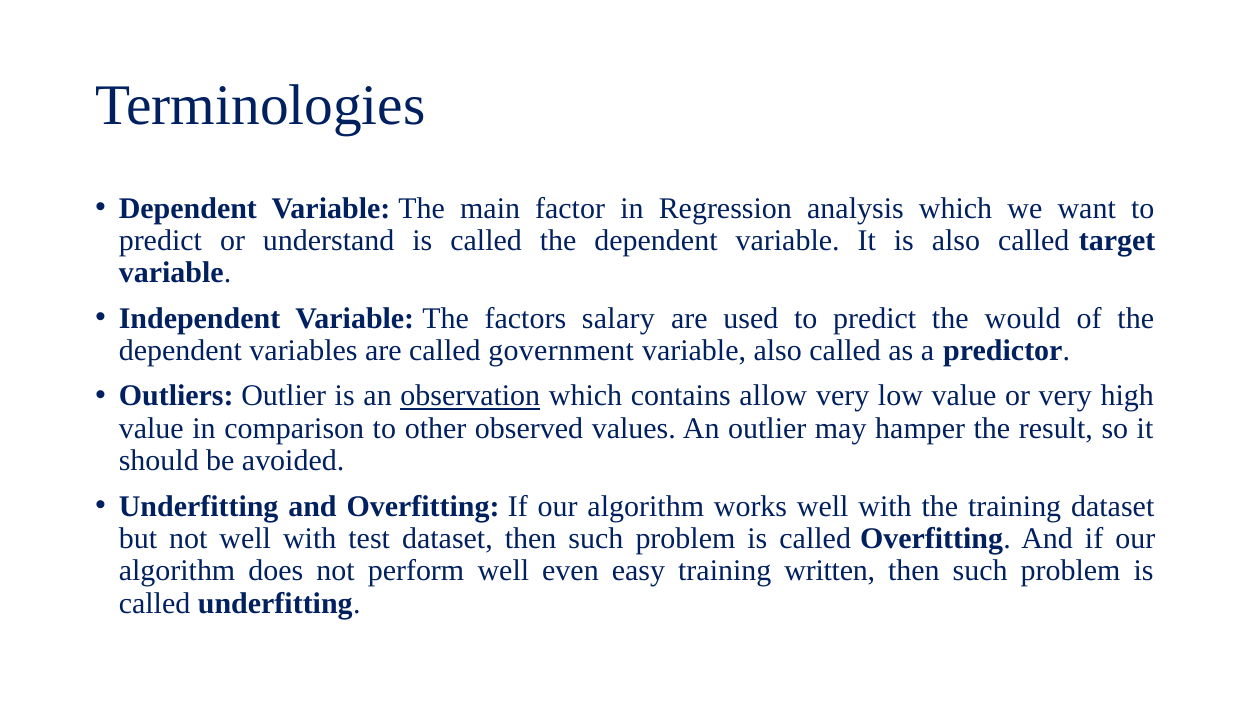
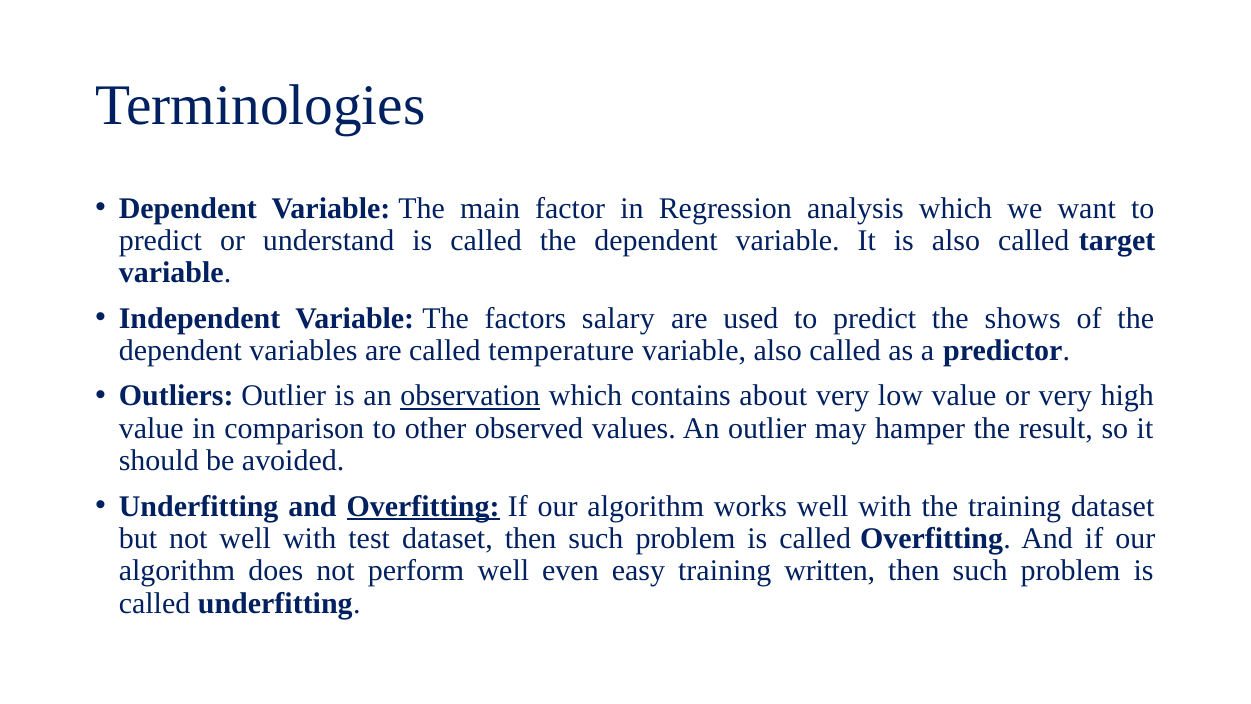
would: would -> shows
government: government -> temperature
allow: allow -> about
Overfitting at (423, 506) underline: none -> present
